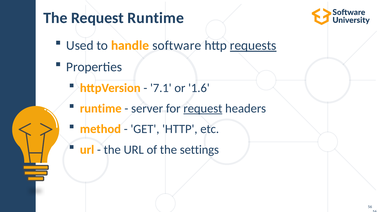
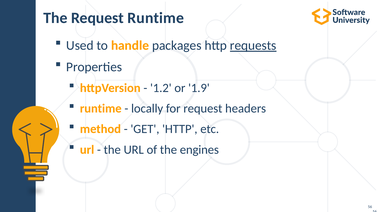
software: software -> packages
7.1: 7.1 -> 1.2
1.6: 1.6 -> 1.9
server: server -> locally
request at (203, 109) underline: present -> none
settings: settings -> engines
